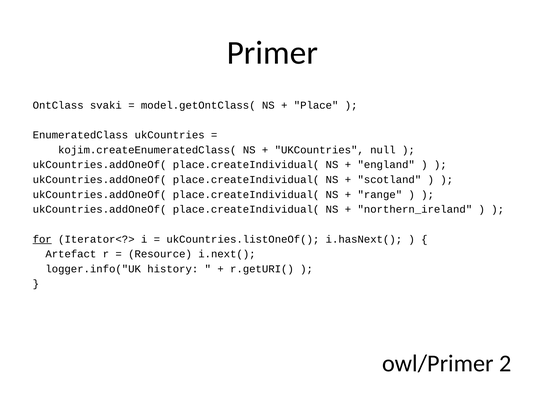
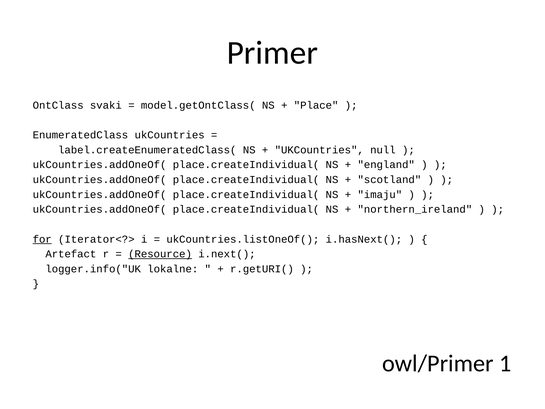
kojim.createEnumeratedClass(: kojim.createEnumeratedClass( -> label.createEnumeratedClass(
range: range -> imaju
Resource underline: none -> present
history: history -> lokalne
2: 2 -> 1
